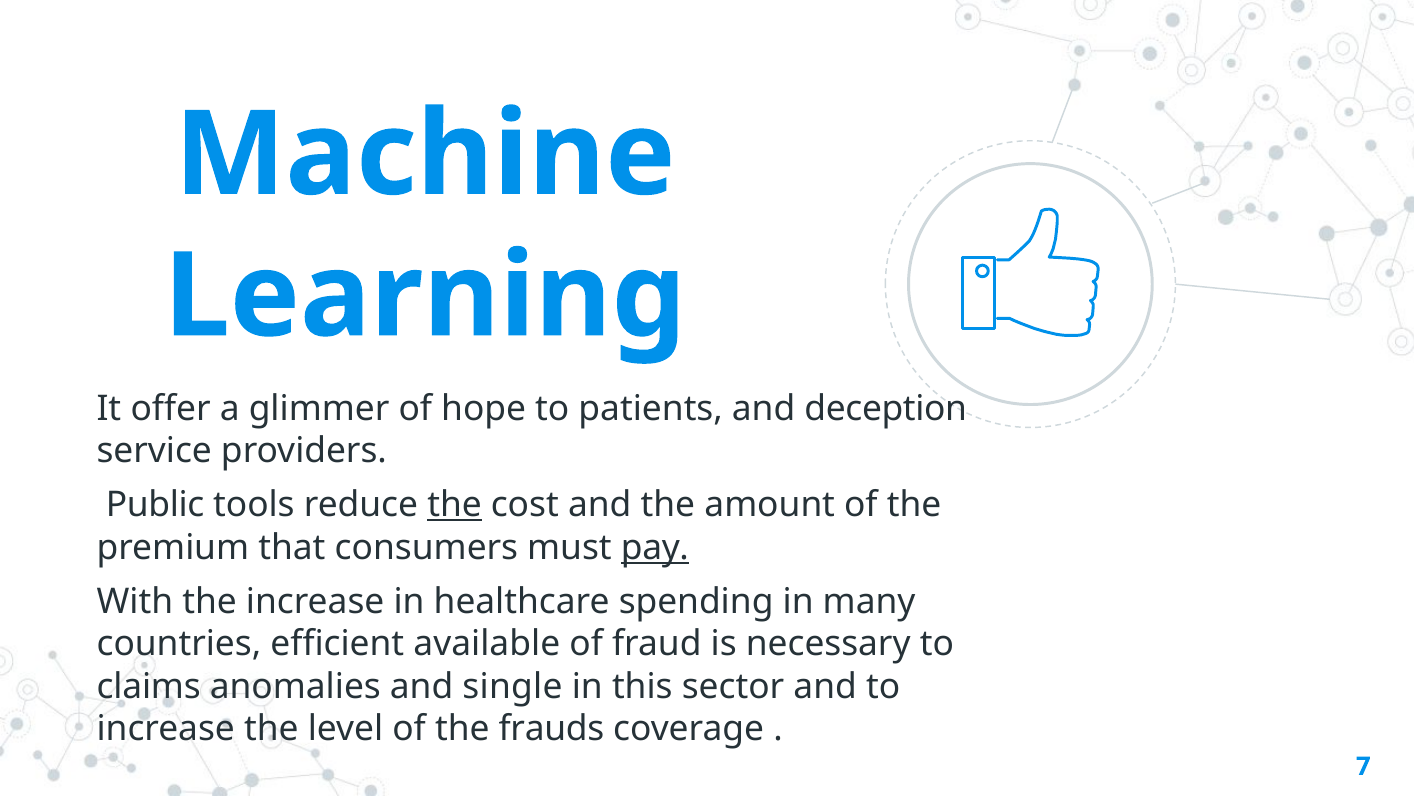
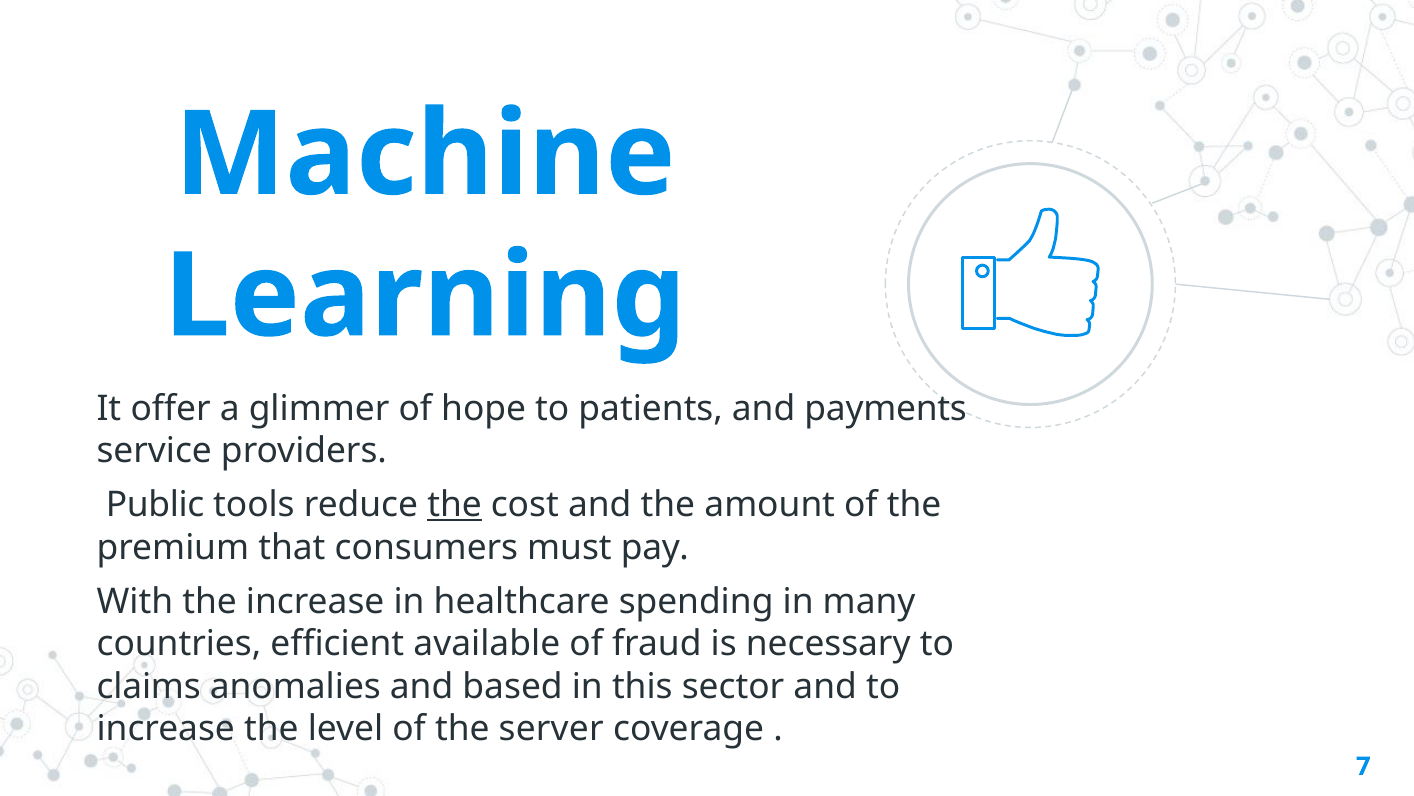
deception: deception -> payments
pay underline: present -> none
single: single -> based
frauds: frauds -> server
